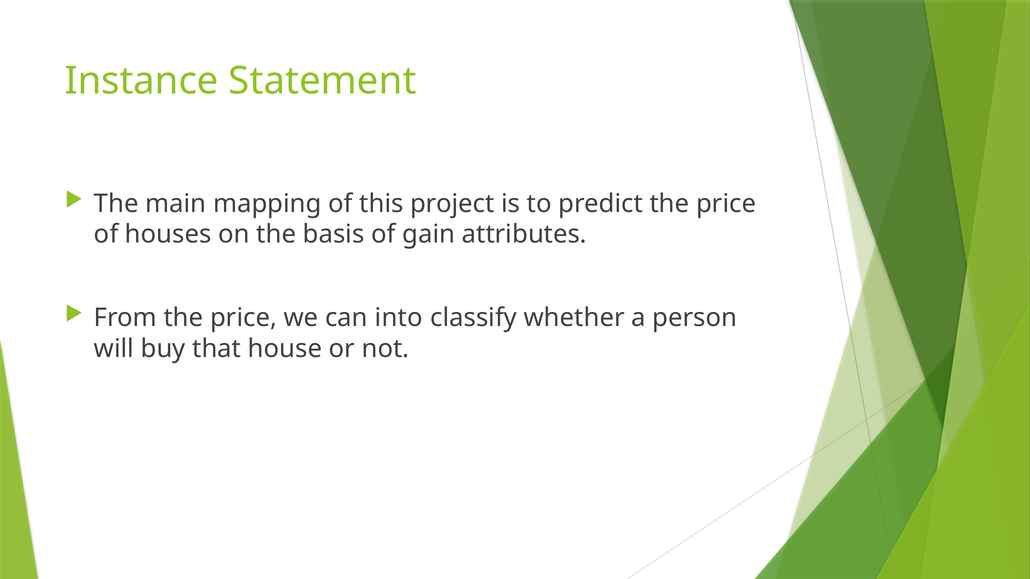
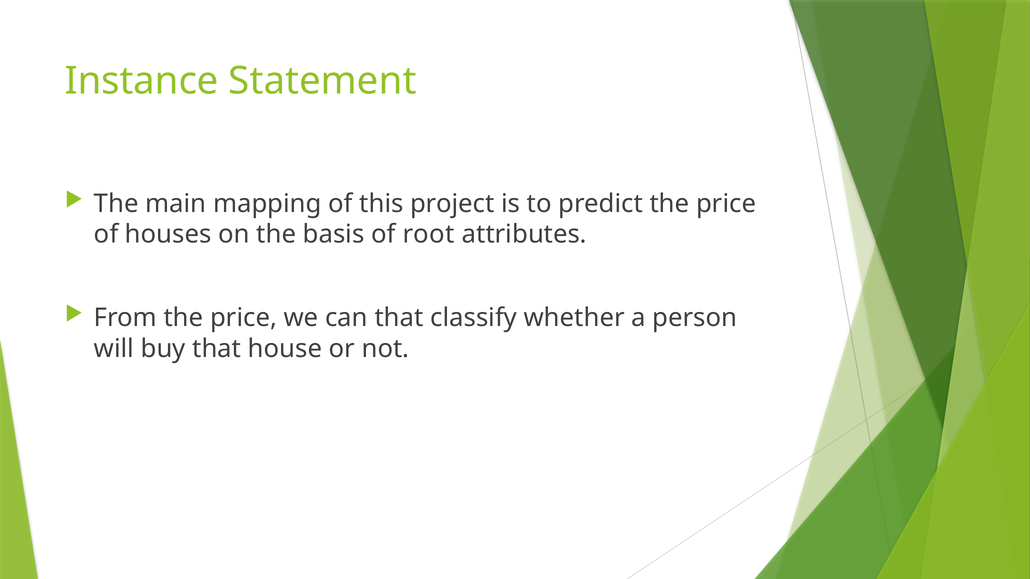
gain: gain -> root
can into: into -> that
